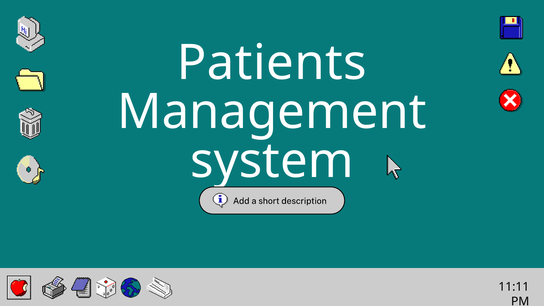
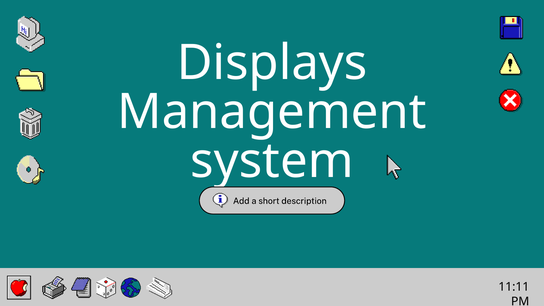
Patients: Patients -> Displays
